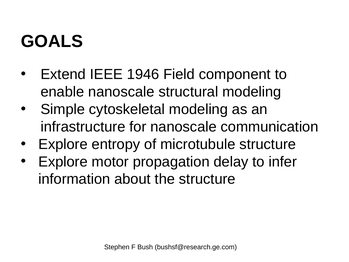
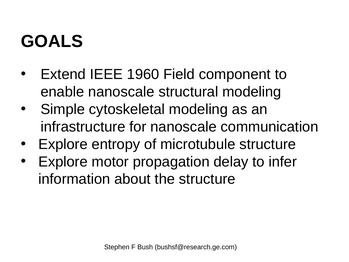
1946: 1946 -> 1960
